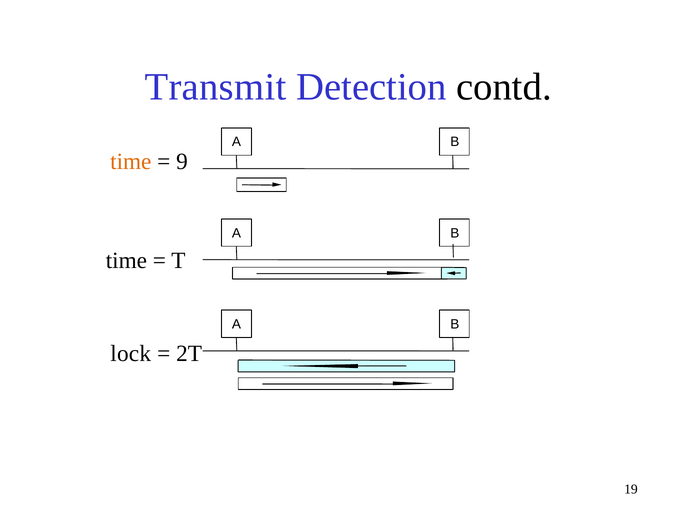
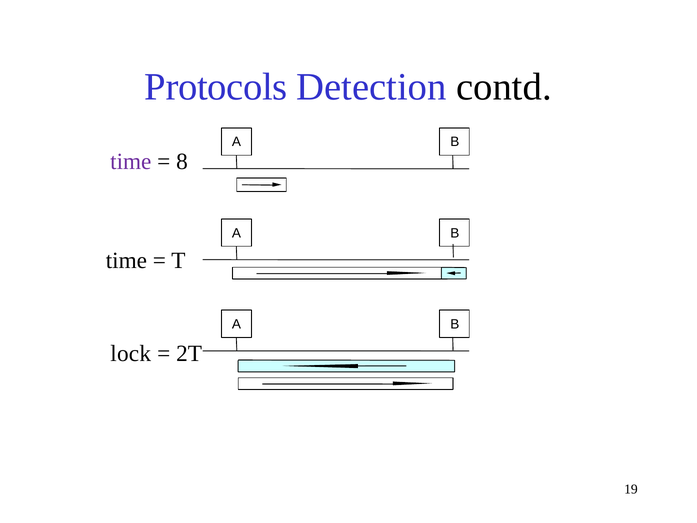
Transmit: Transmit -> Protocols
time at (131, 162) colour: orange -> purple
9: 9 -> 8
